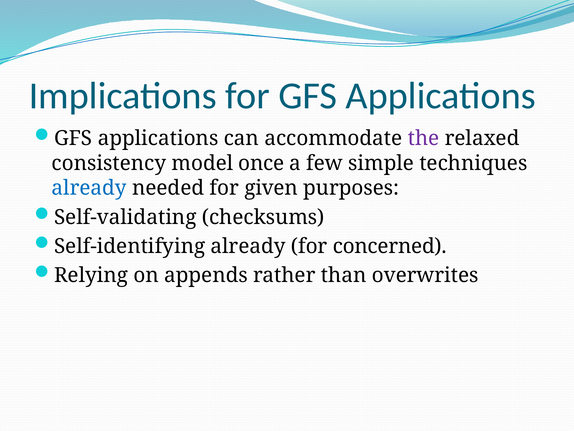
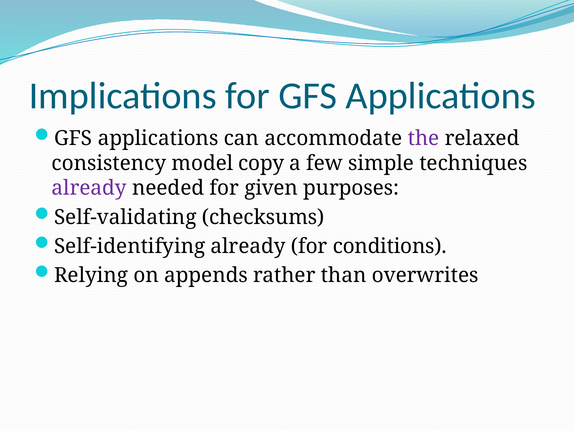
once: once -> copy
already at (89, 188) colour: blue -> purple
concerned: concerned -> conditions
